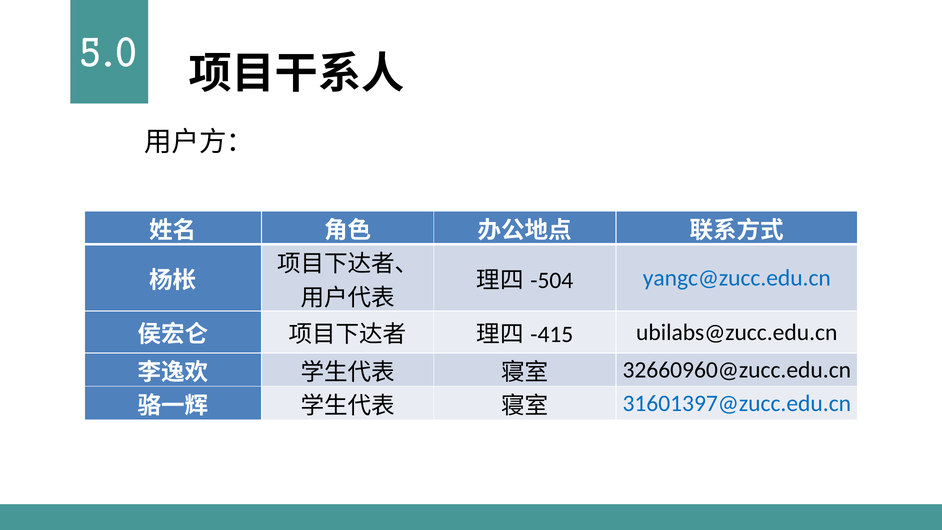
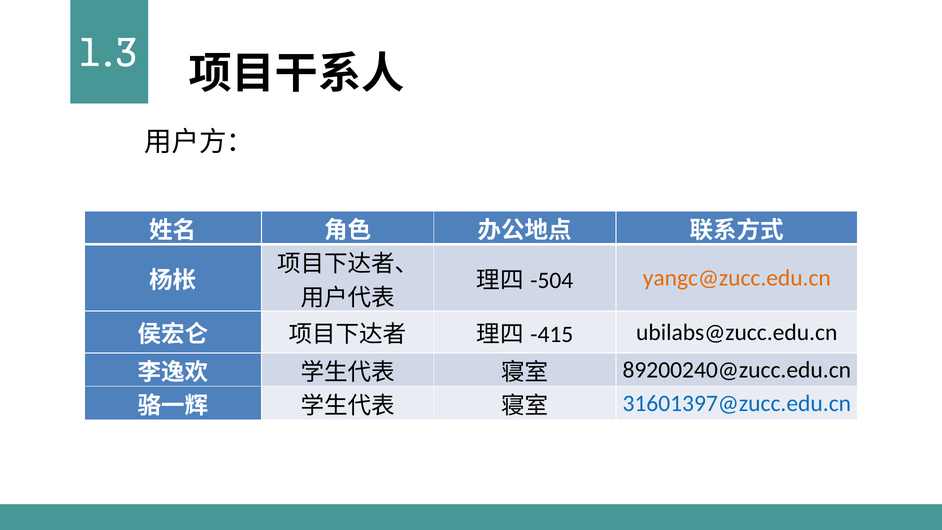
5.0: 5.0 -> 1.3
yangc@zucc.edu.cn colour: blue -> orange
32660960@zucc.edu.cn: 32660960@zucc.edu.cn -> 89200240@zucc.edu.cn
